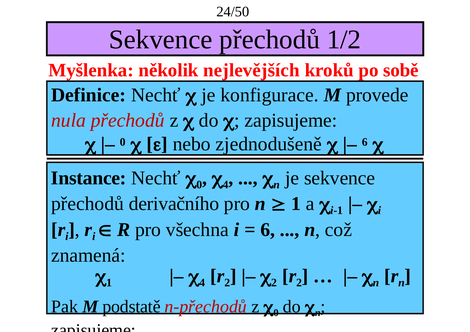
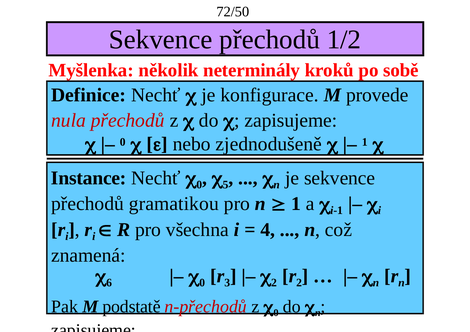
24/50: 24/50 -> 72/50
nejlevějších: nejlevějších -> neterminály
6 at (365, 142): 6 -> 1
4 at (226, 185): 4 -> 5
derivačního: derivačního -> gramatikou
6 at (268, 230): 6 -> 4
1 at (109, 283): 1 -> 6
4 at (202, 283): 4 -> 0
2 at (227, 283): 2 -> 3
